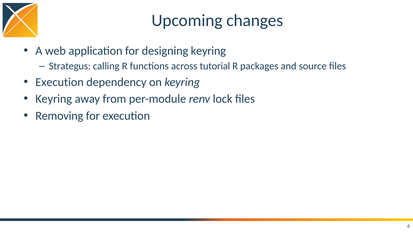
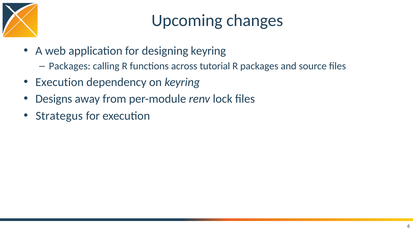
Strategus at (70, 66): Strategus -> Packages
Keyring at (54, 99): Keyring -> Designs
Removing: Removing -> Strategus
